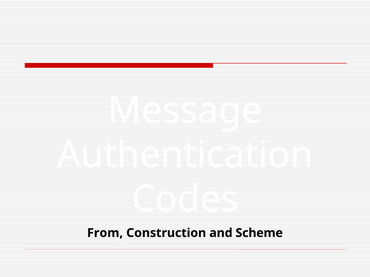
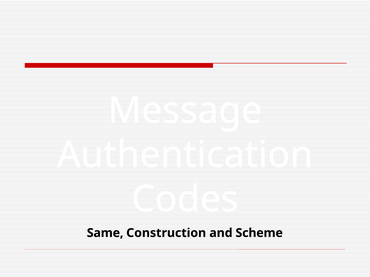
From: From -> Same
